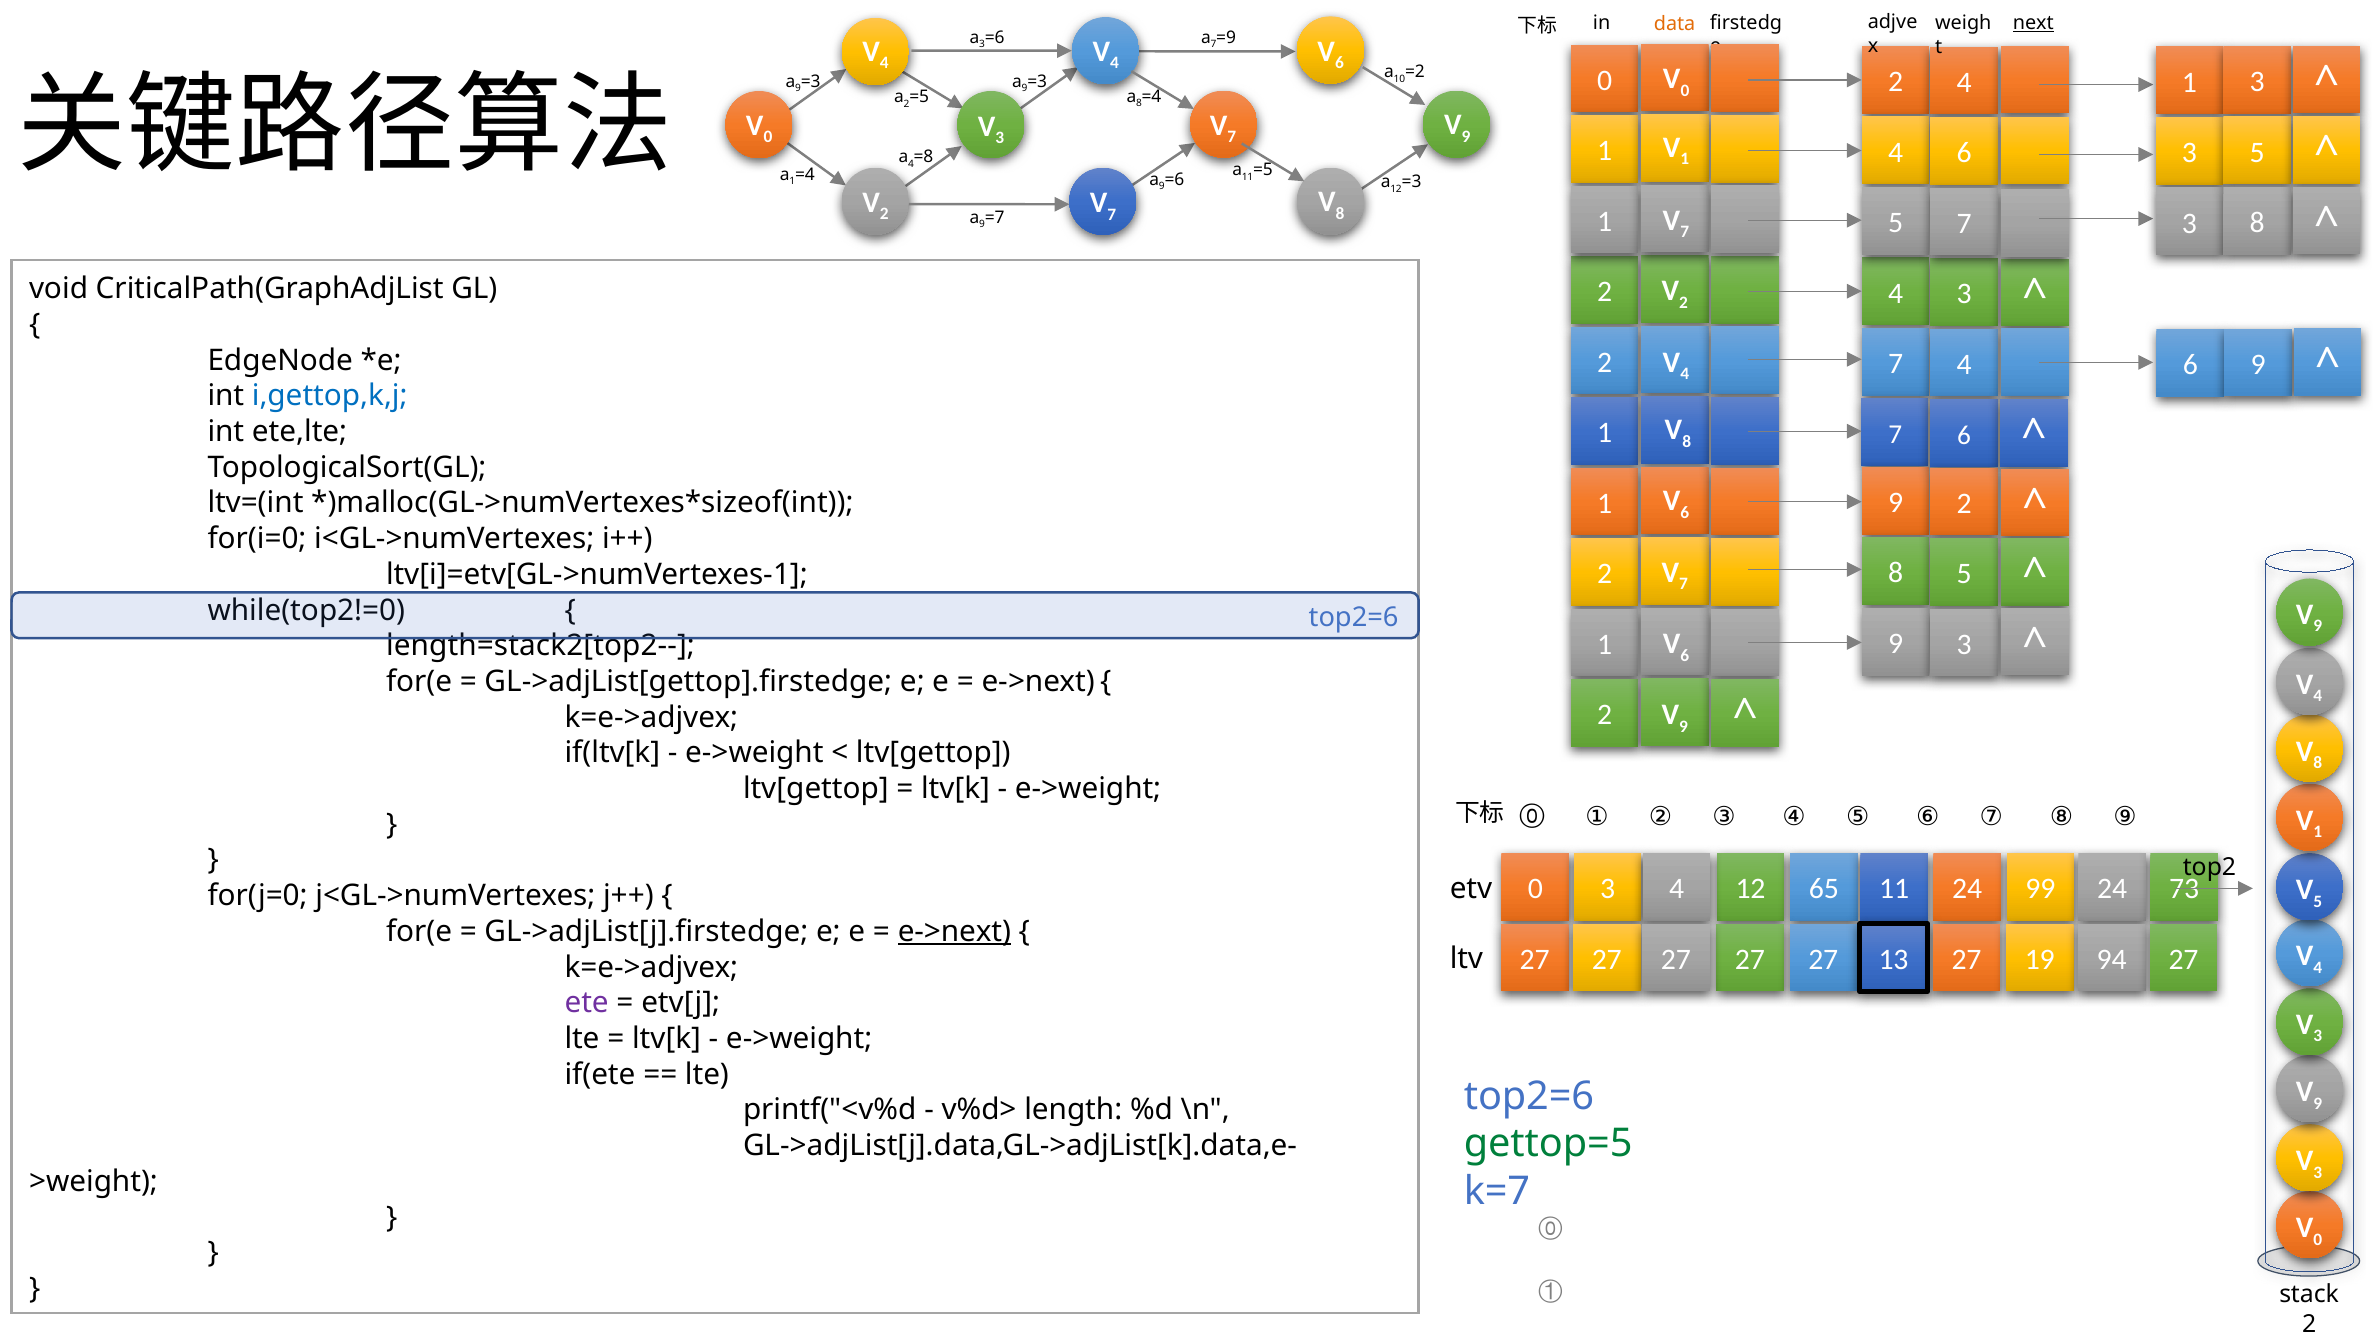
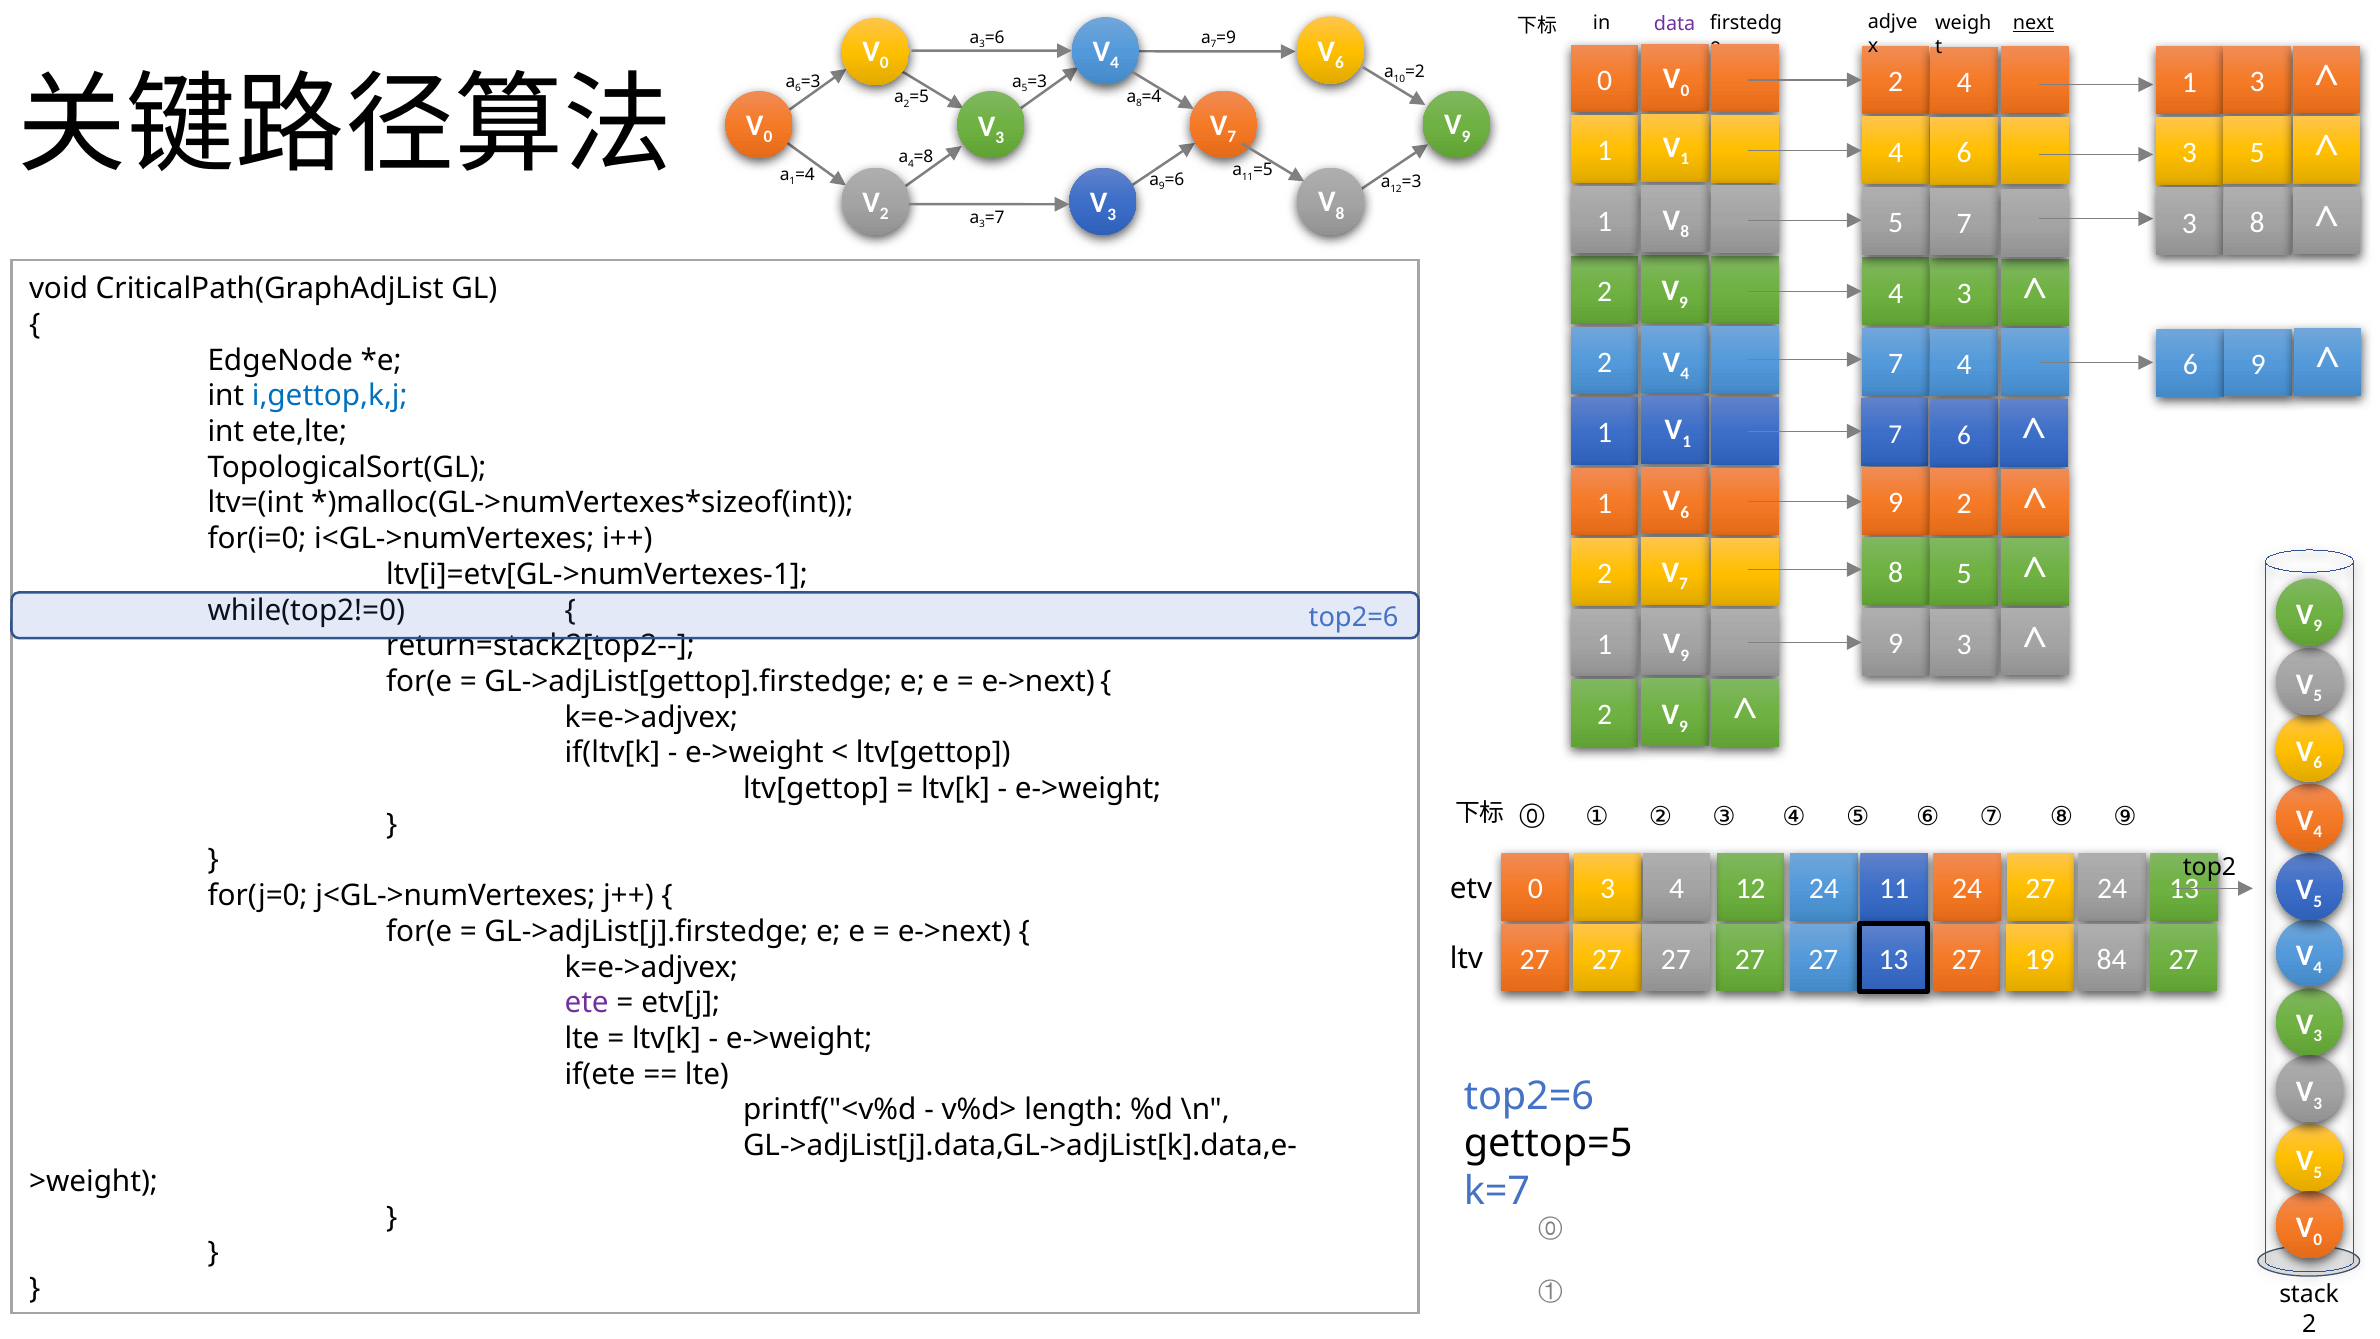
data colour: orange -> purple
4 at (884, 63): 4 -> 0
9 at (798, 88): 9 -> 6
9 at (1025, 88): 9 -> 5
7 at (1112, 214): 7 -> 3
7 at (1685, 232): 7 -> 8
9 at (982, 224): 9 -> 3
2 at (1684, 302): 2 -> 9
8 at (1687, 441): 8 -> 1
6 at (1685, 655): 6 -> 9
length=stack2[top2--: length=stack2[top2-- -> return=stack2[top2--
4 at (2318, 696): 4 -> 5
8 at (2318, 763): 8 -> 6
1 at (2318, 832): 1 -> 4
12 65: 65 -> 24
24 99: 99 -> 27
24 73: 73 -> 13
e->next underline: present -> none
94: 94 -> 84
9 at (2318, 1103): 9 -> 3
gettop=5 colour: green -> black
3 at (2318, 1172): 3 -> 5
